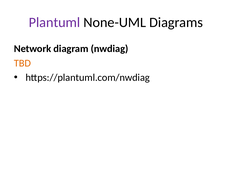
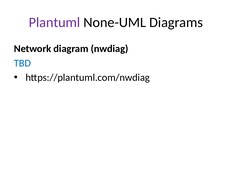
TBD colour: orange -> blue
